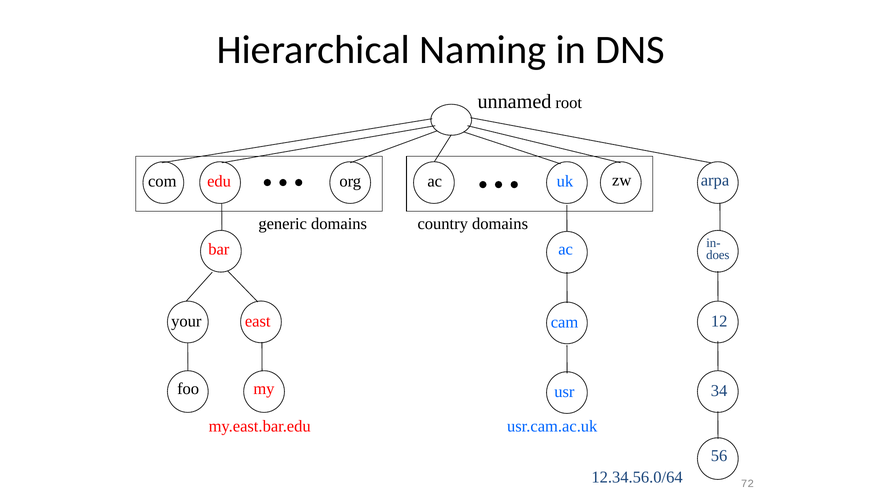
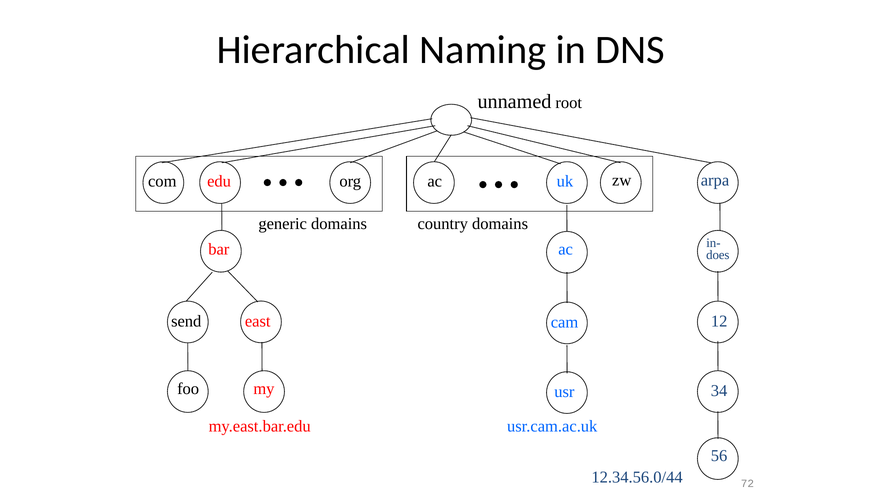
your: your -> send
12.34.56.0/64: 12.34.56.0/64 -> 12.34.56.0/44
